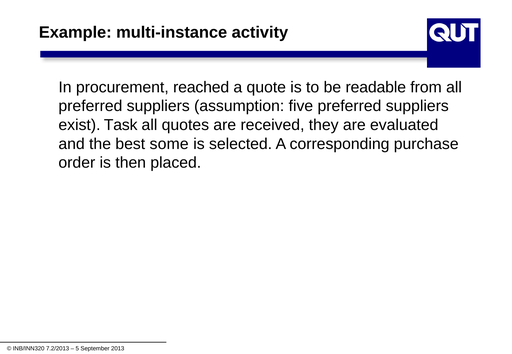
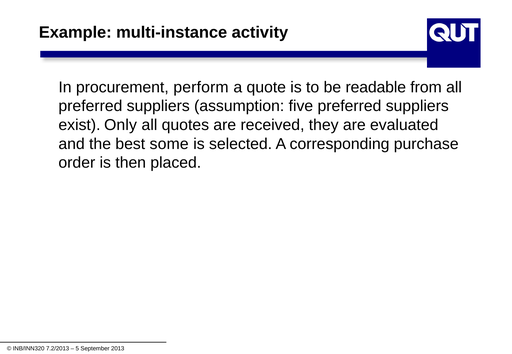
reached: reached -> perform
Task: Task -> Only
